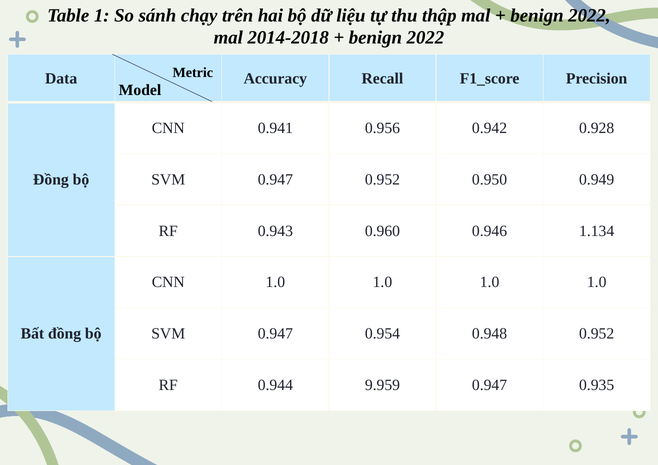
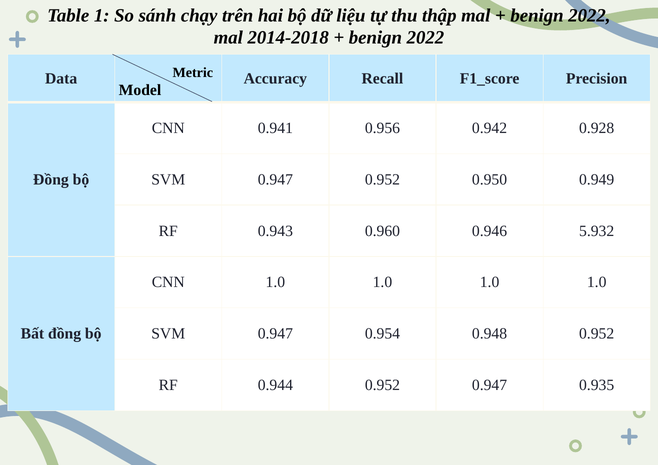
1.134: 1.134 -> 5.932
0.944 9.959: 9.959 -> 0.952
